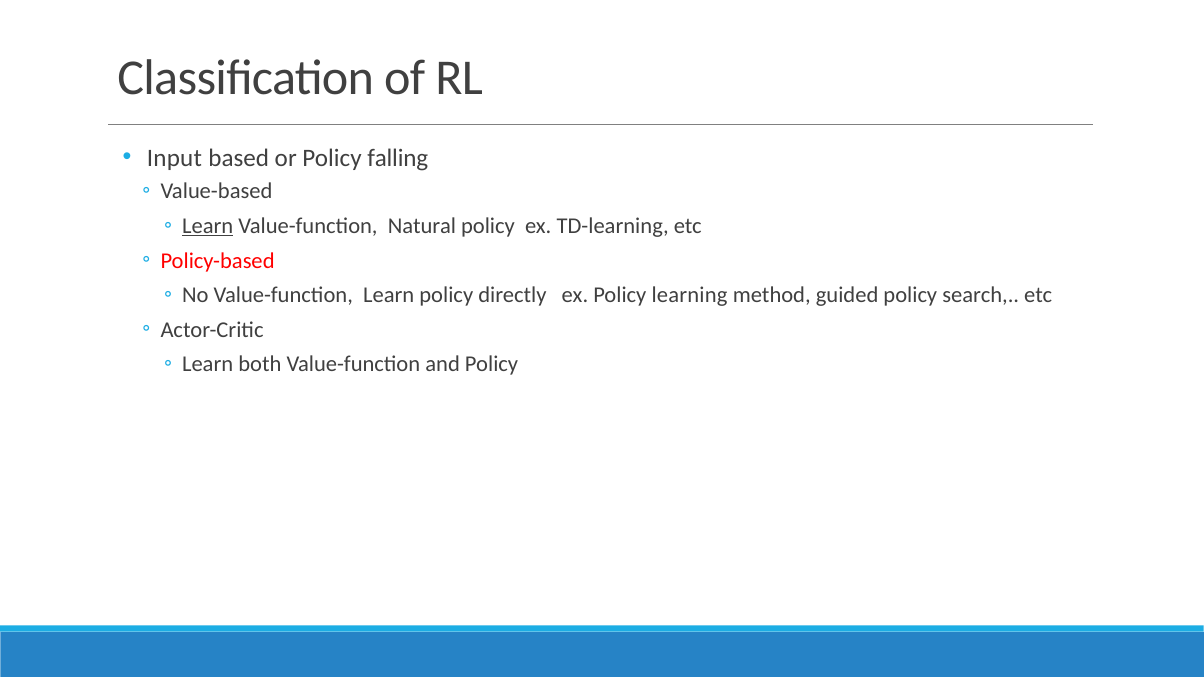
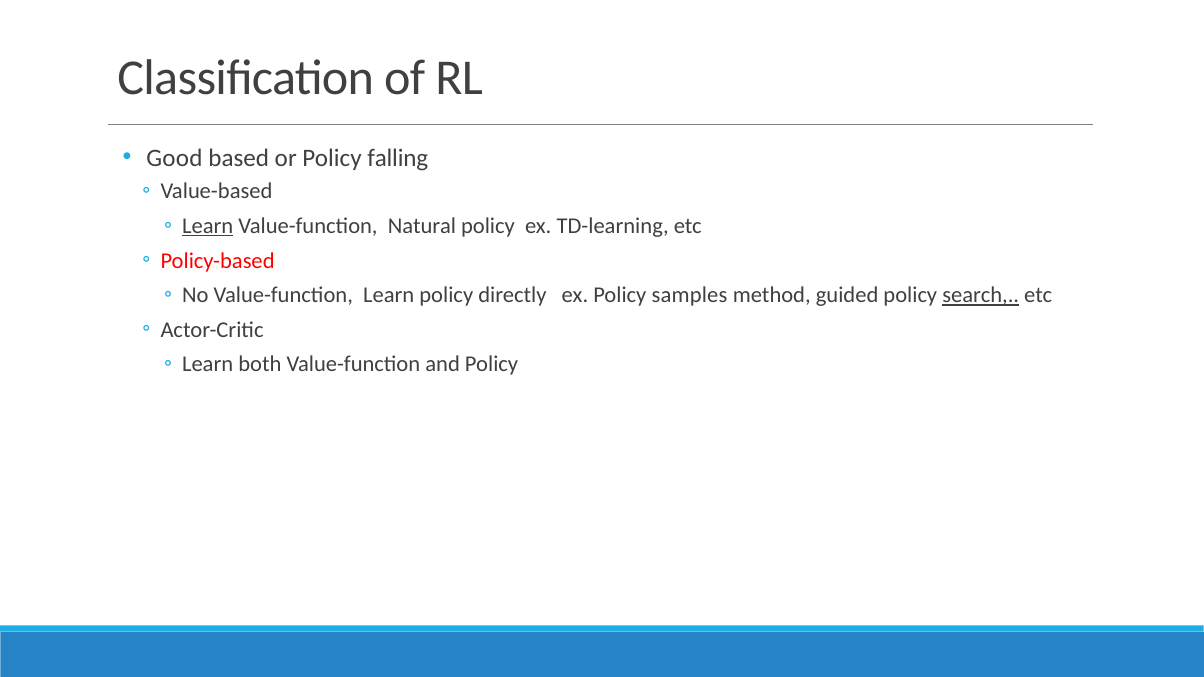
Input: Input -> Good
learning: learning -> samples
search underline: none -> present
